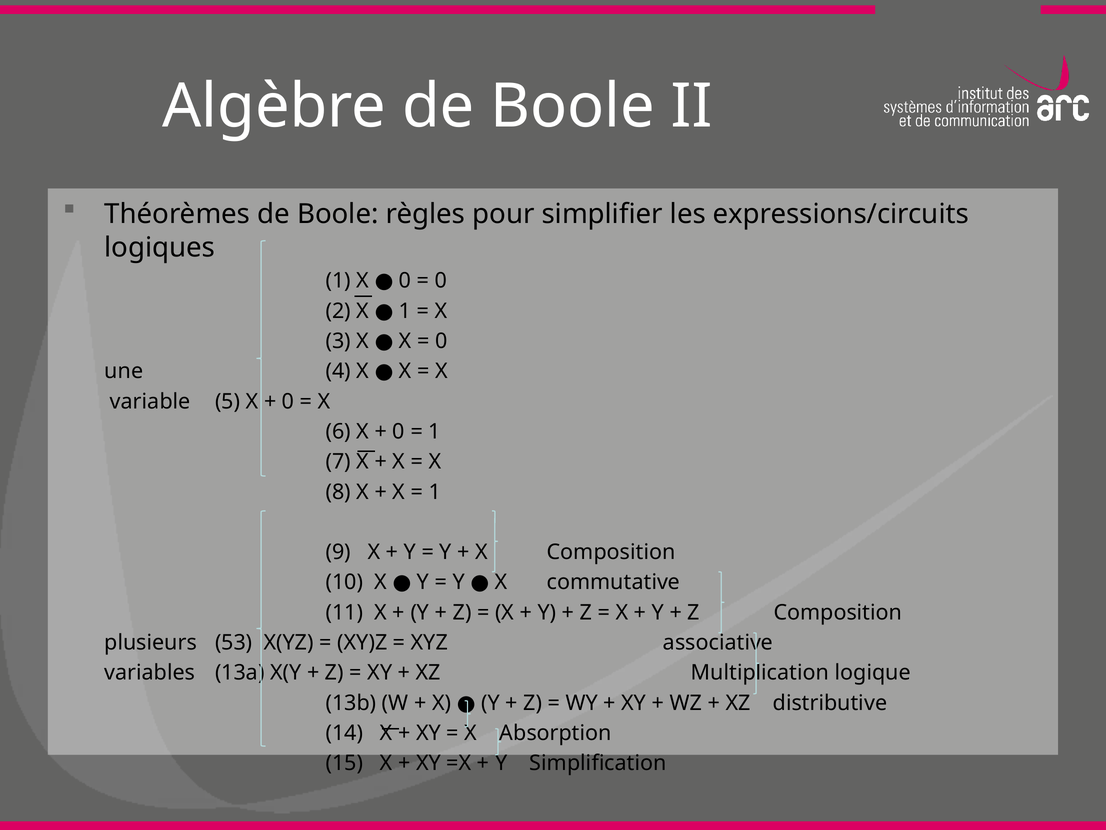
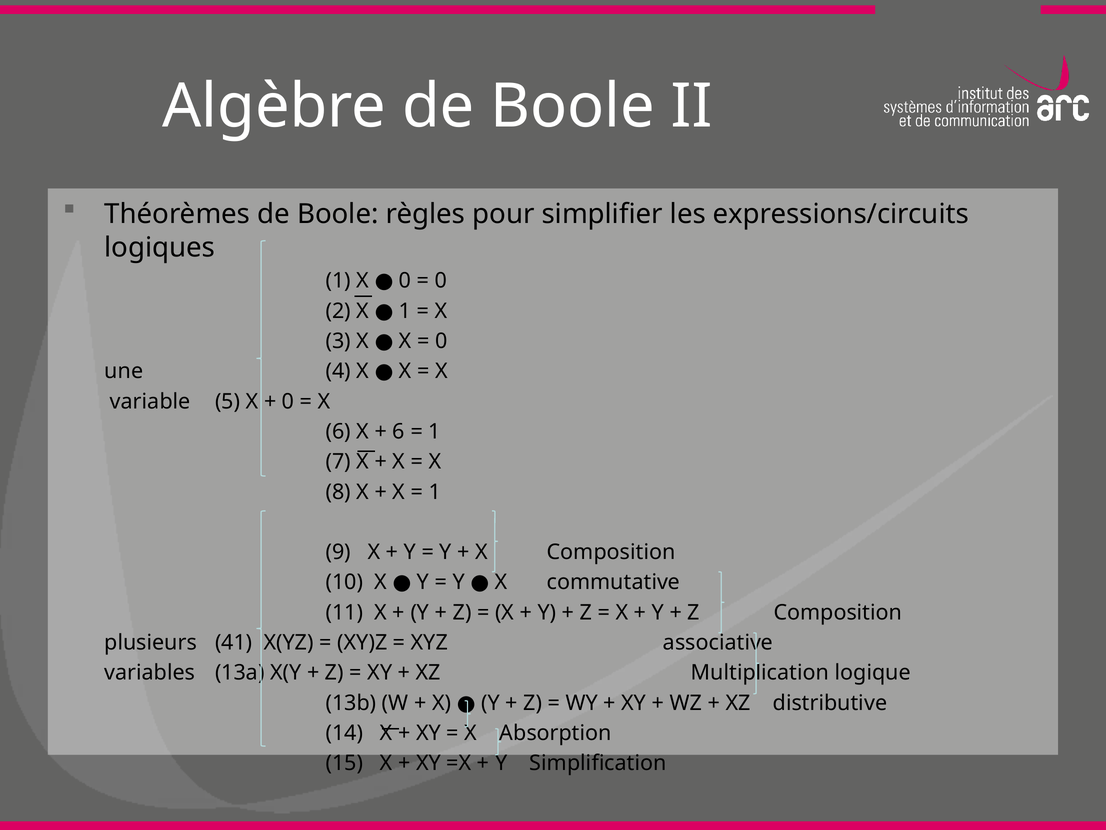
0 at (399, 431): 0 -> 6
53: 53 -> 41
